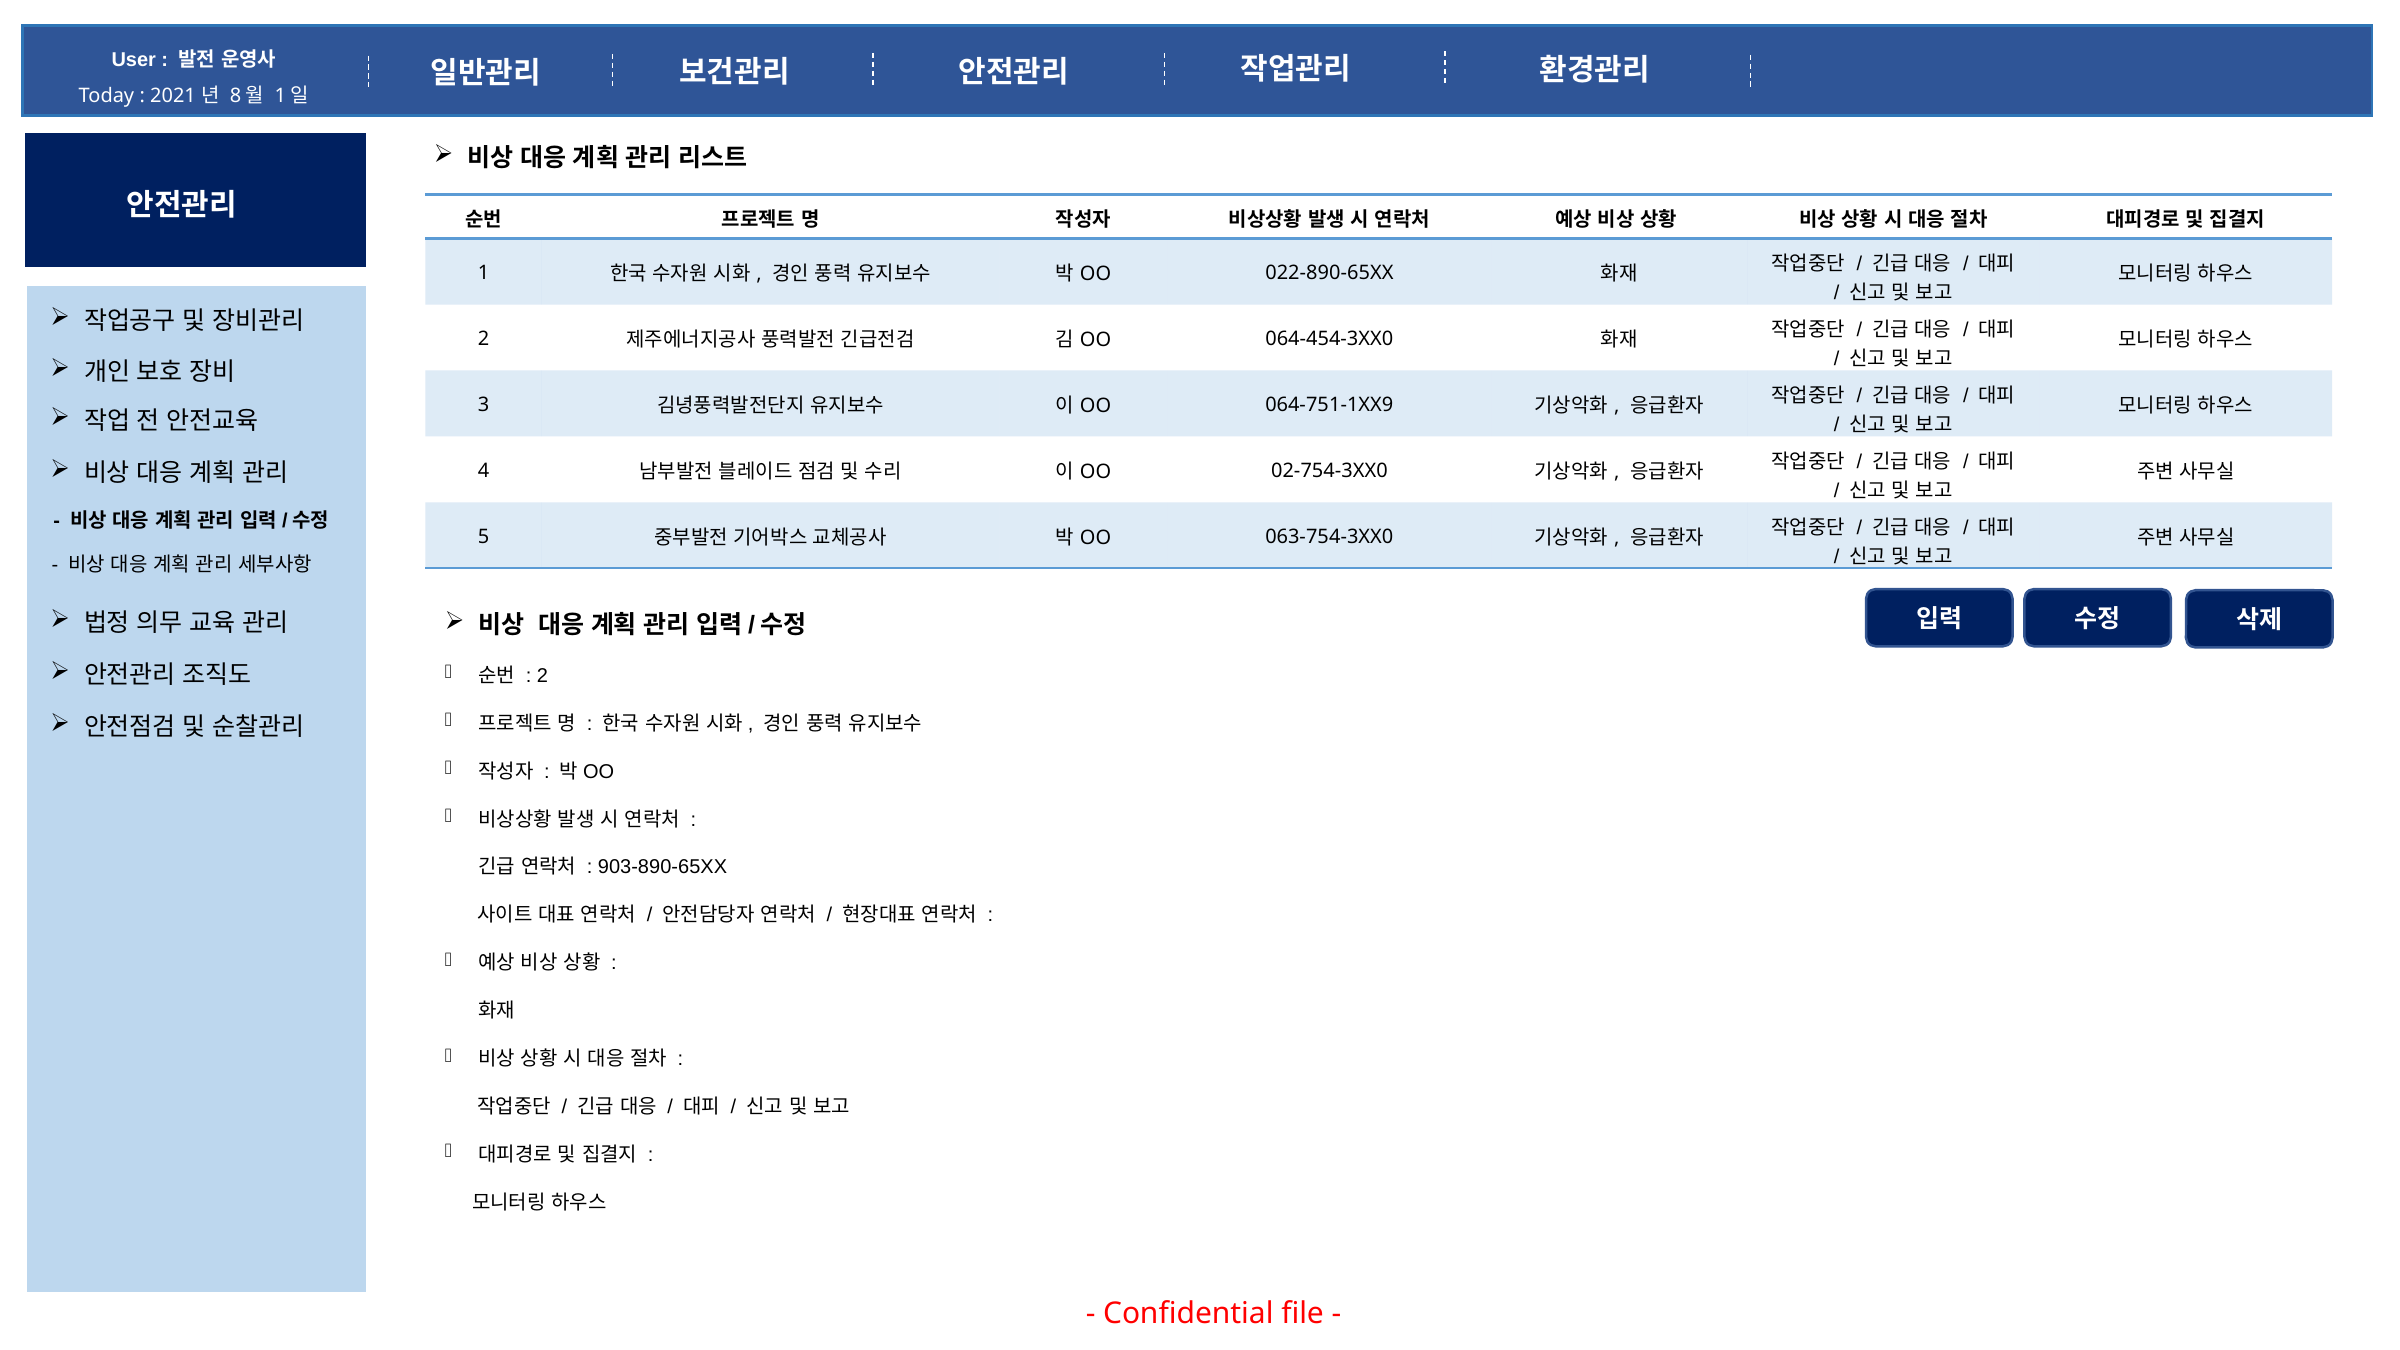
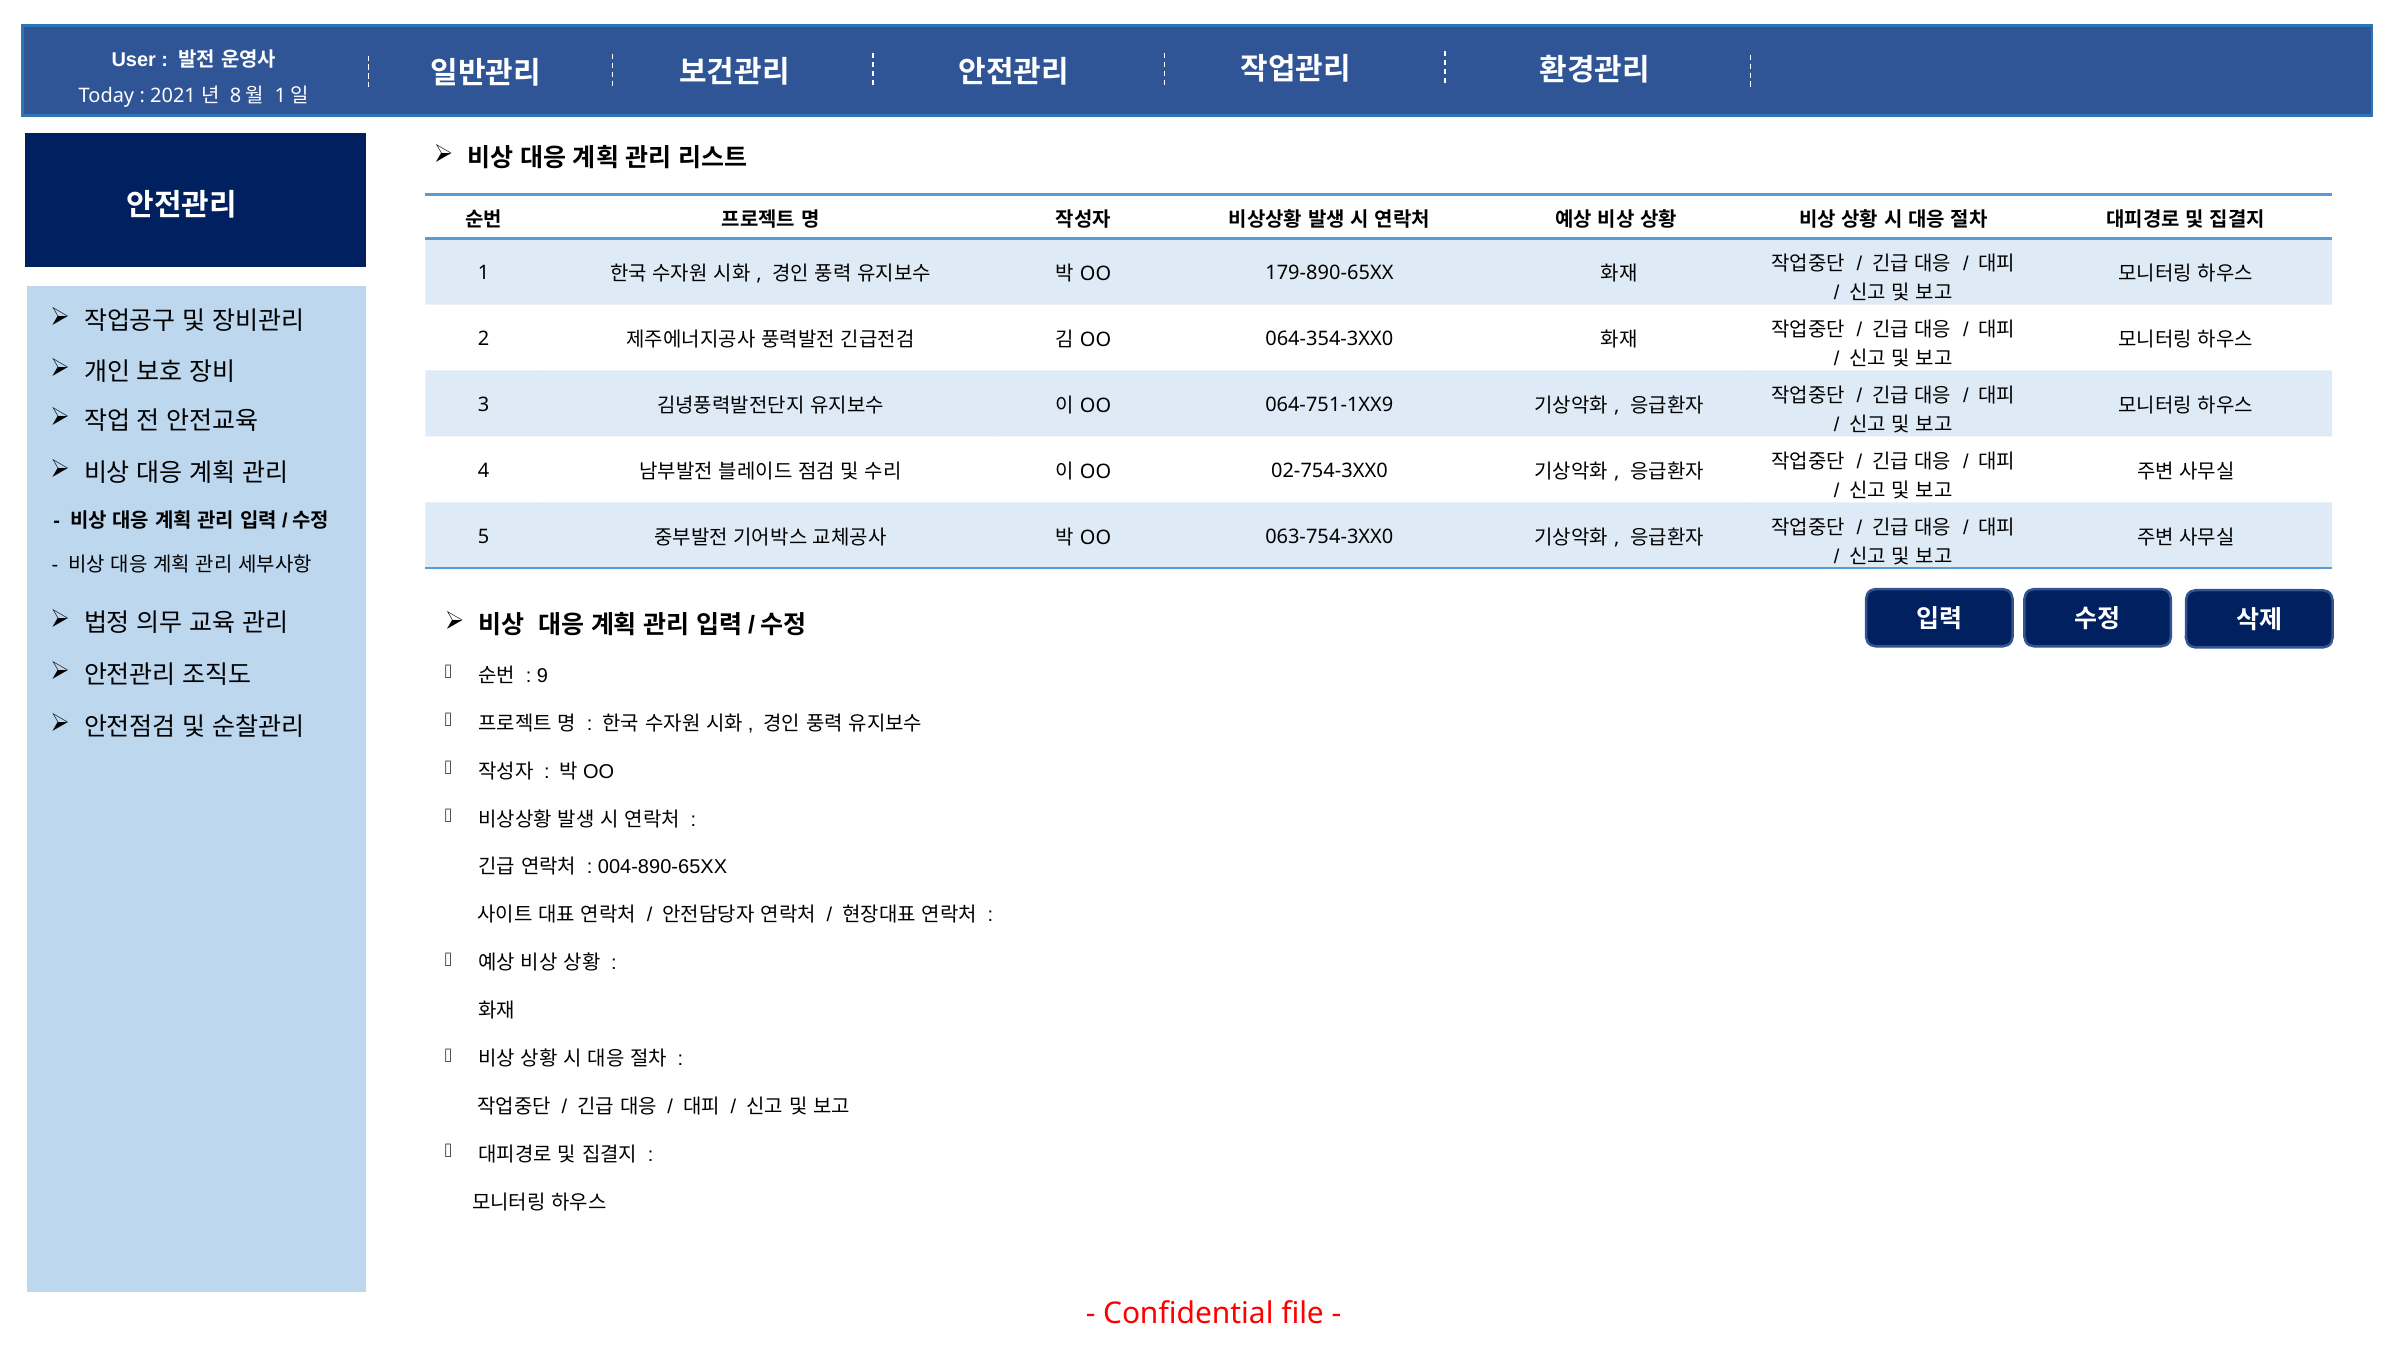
022-890-65XX: 022-890-65XX -> 179-890-65XX
064-454-3XX0: 064-454-3XX0 -> 064-354-3XX0
2 at (542, 676): 2 -> 9
903-890-65XX: 903-890-65XX -> 004-890-65XX
